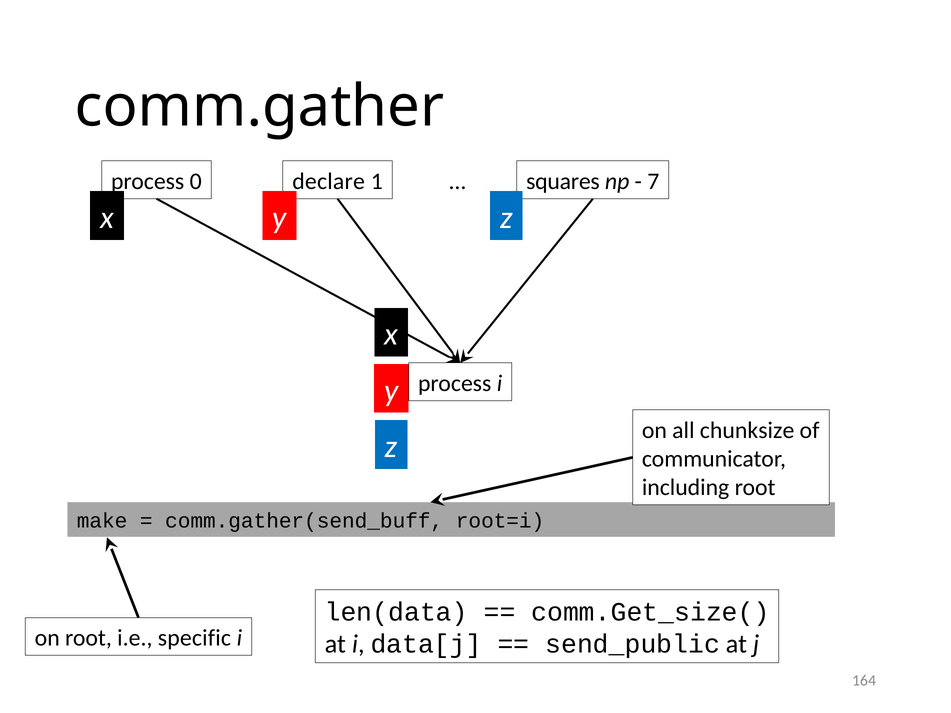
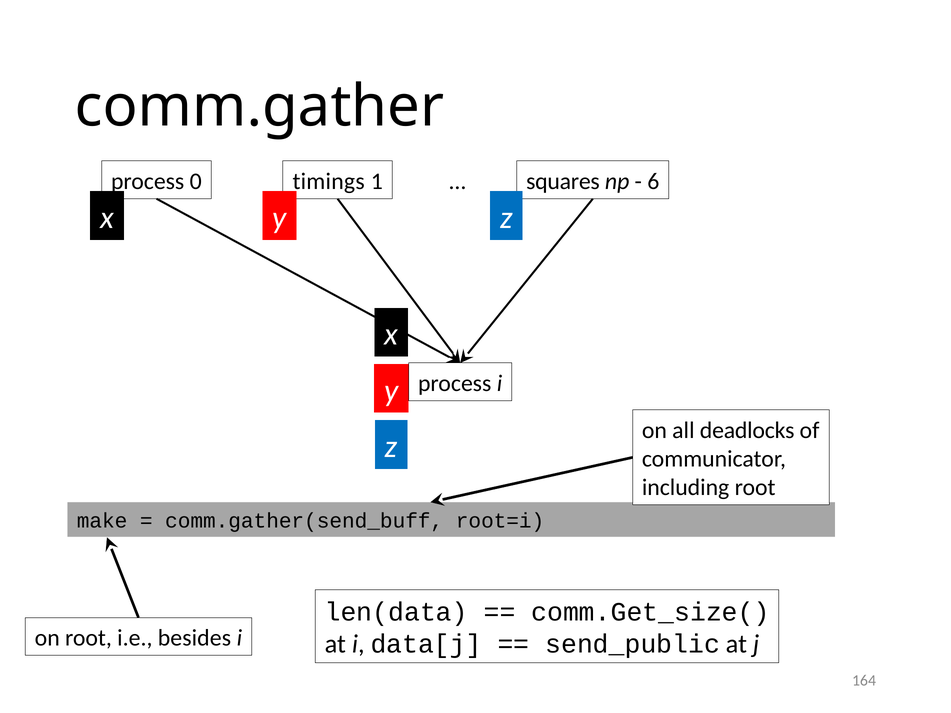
declare: declare -> timings
7: 7 -> 6
chunksize: chunksize -> deadlocks
specific: specific -> besides
